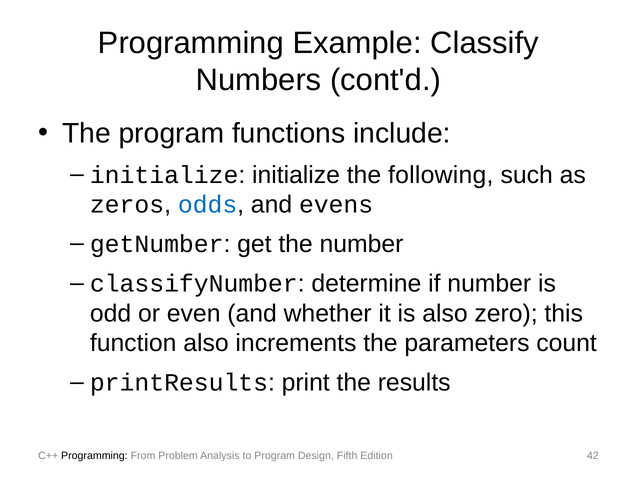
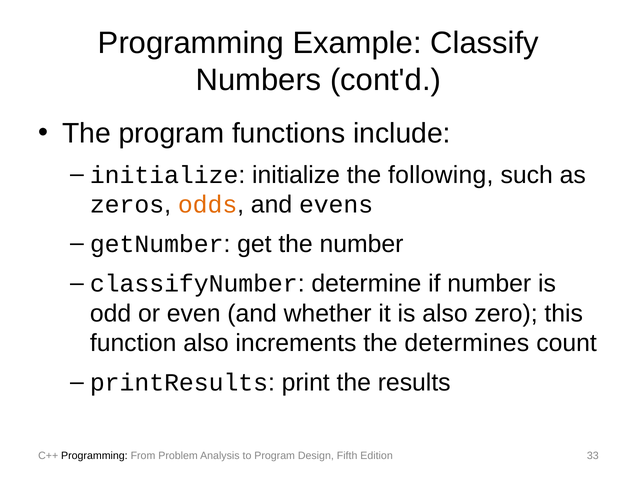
odds colour: blue -> orange
parameters: parameters -> determines
42: 42 -> 33
